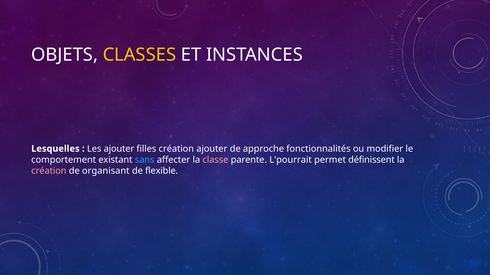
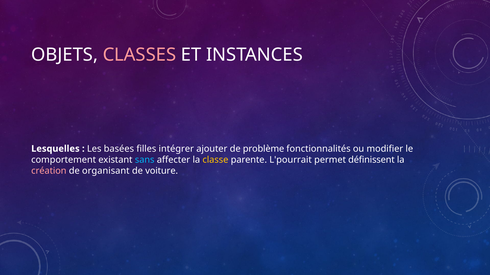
CLASSES colour: yellow -> pink
Les ajouter: ajouter -> basées
filles création: création -> intégrer
approche: approche -> problème
classe colour: pink -> yellow
flexible: flexible -> voiture
